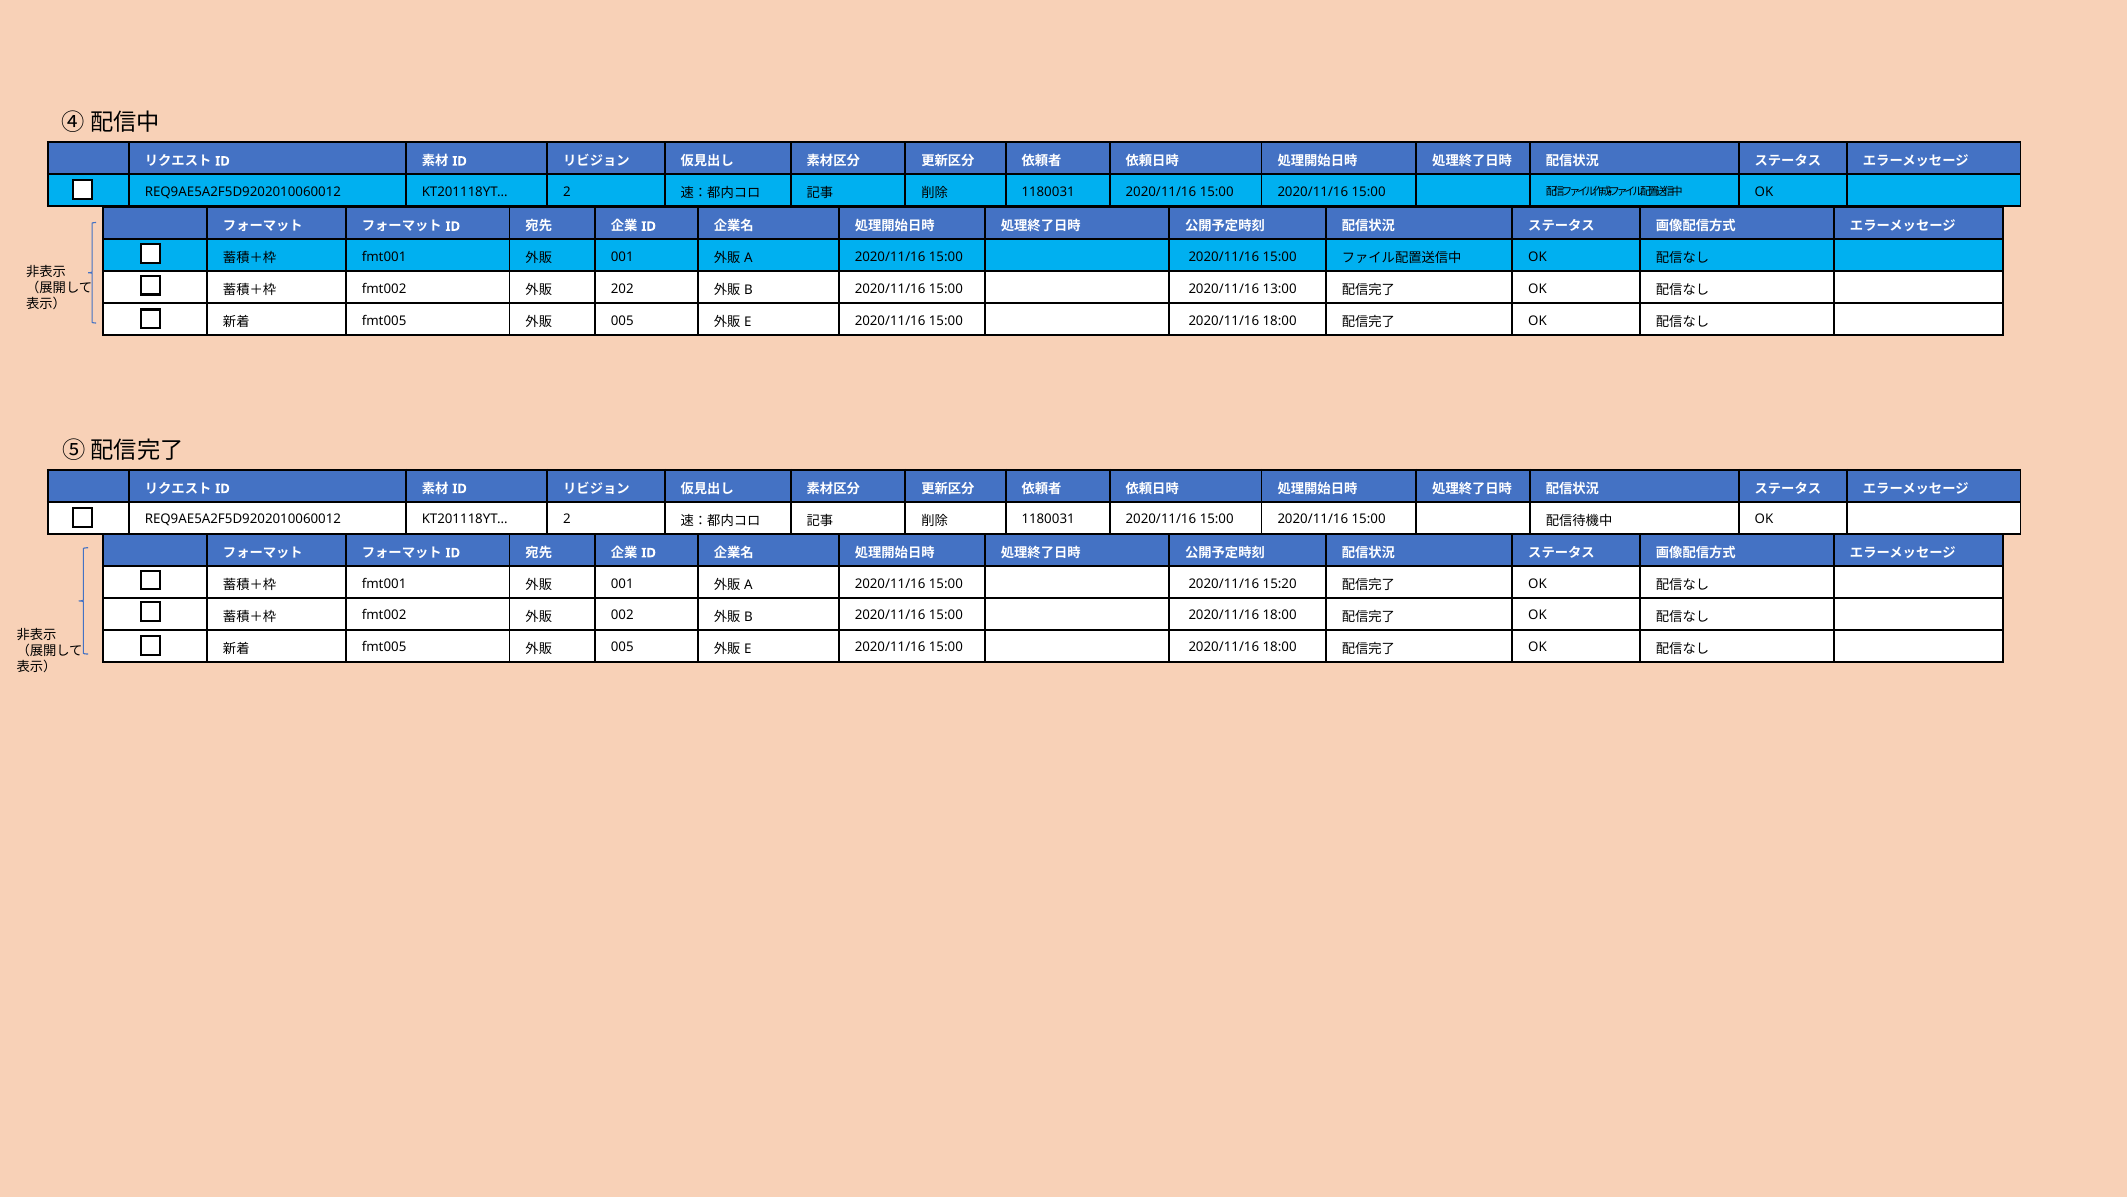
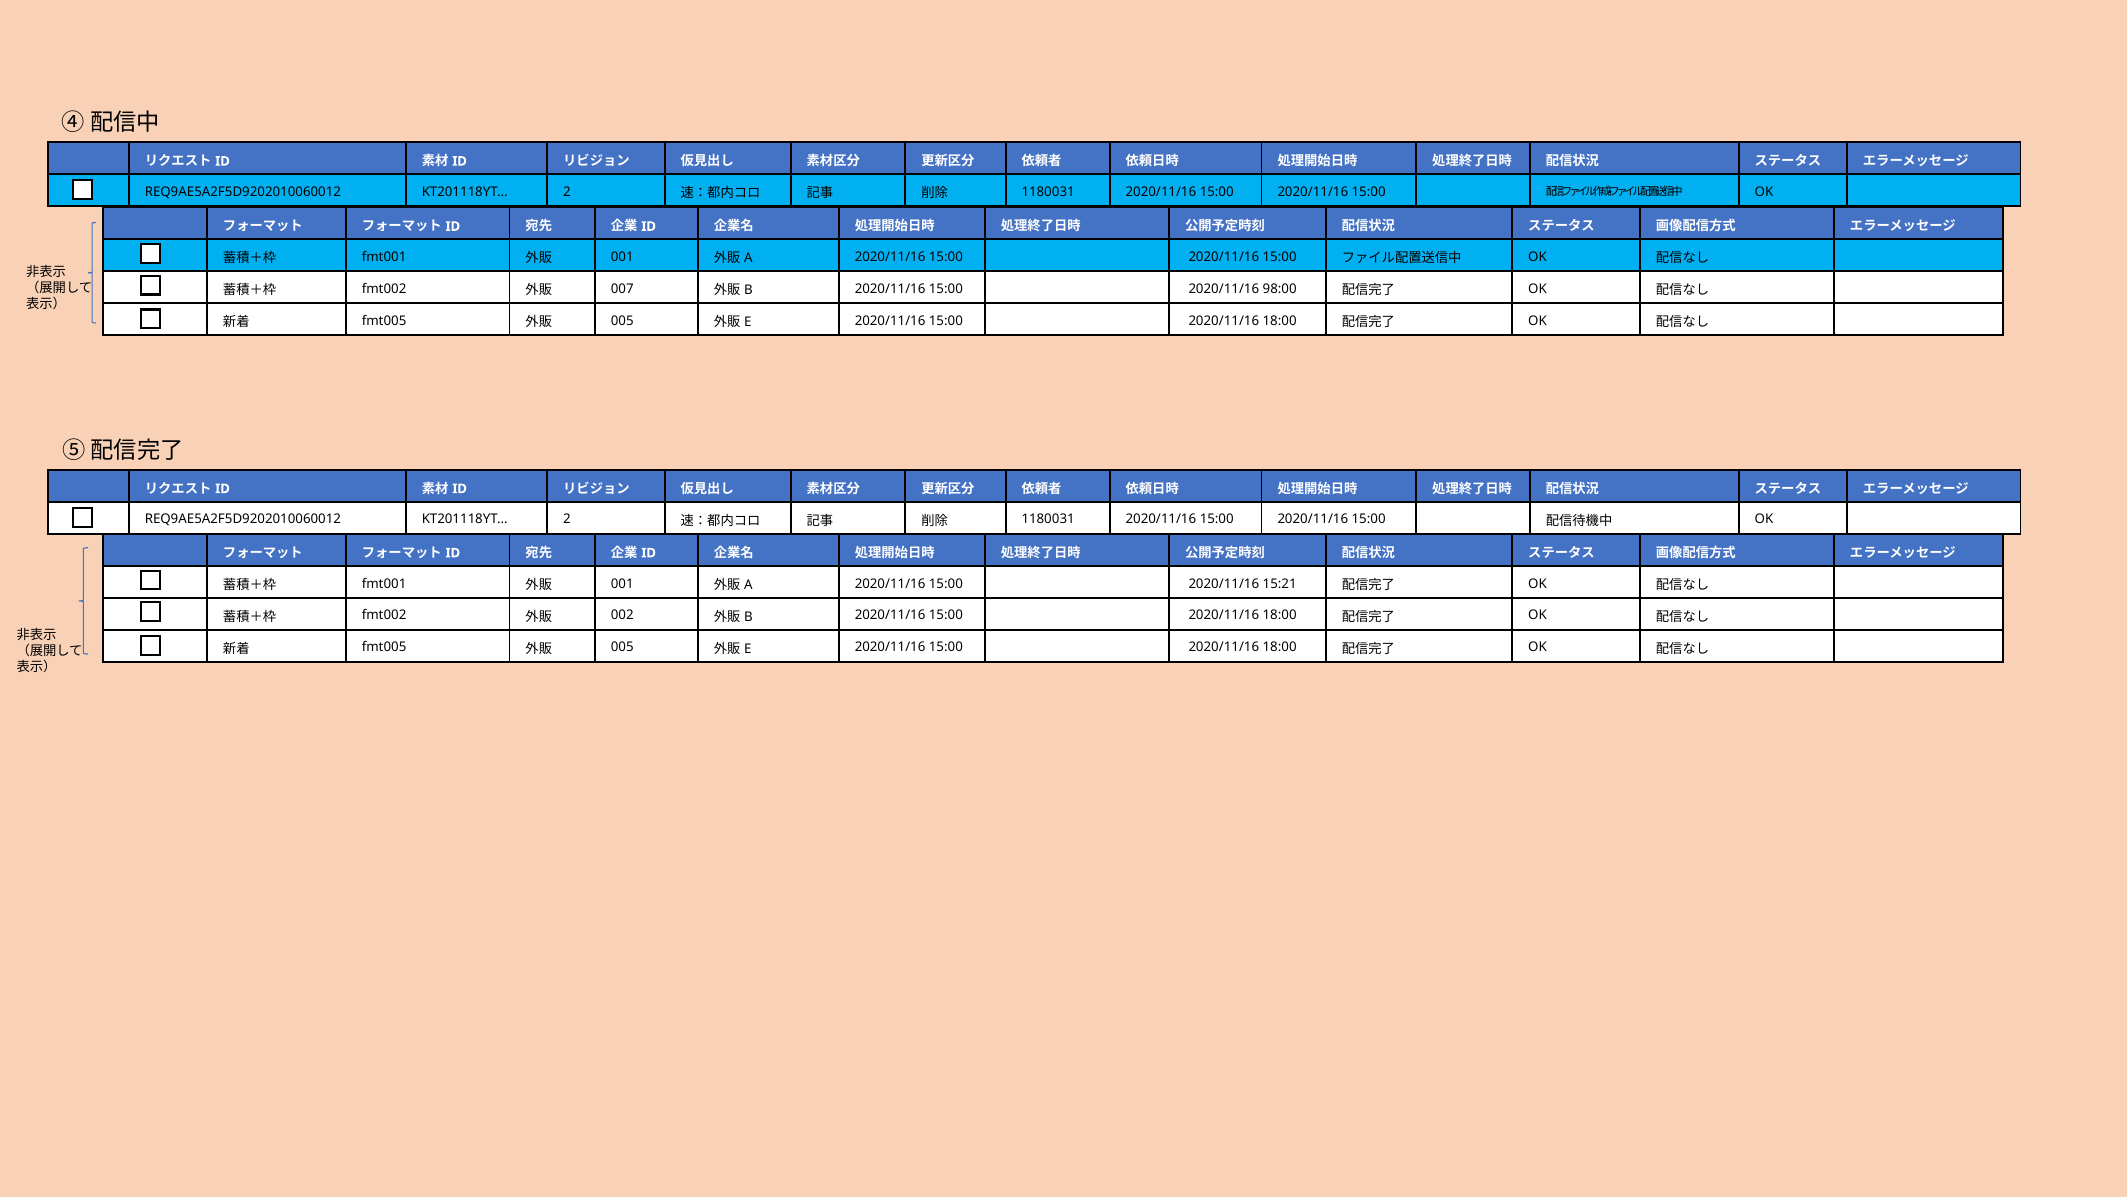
202: 202 -> 007
13:00: 13:00 -> 98:00
15:20: 15:20 -> 15:21
